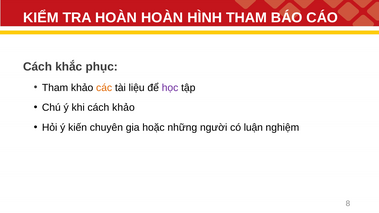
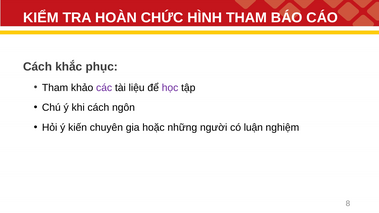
HOÀN HOÀN: HOÀN -> CHỨC
các colour: orange -> purple
cách khảo: khảo -> ngôn
